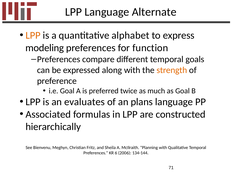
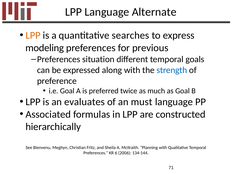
alphabet: alphabet -> searches
function: function -> previous
compare: compare -> situation
strength colour: orange -> blue
plans: plans -> must
